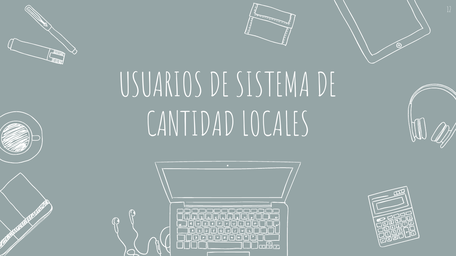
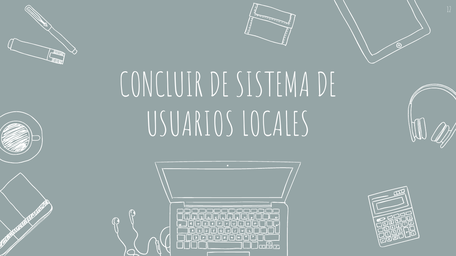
USUARIOS: USUARIOS -> CONCLUIR
CANTIDAD: CANTIDAD -> USUARIOS
